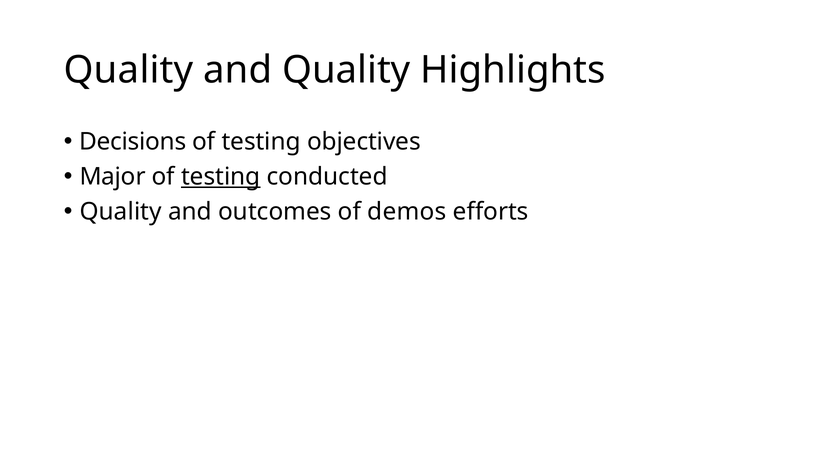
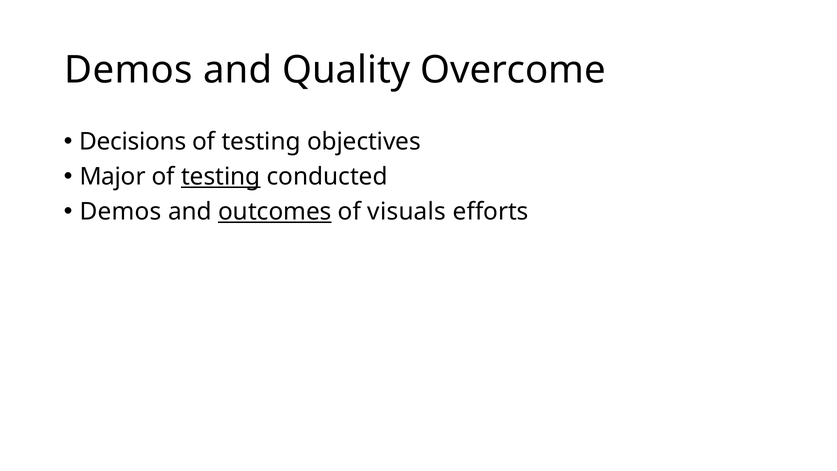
Quality at (129, 70): Quality -> Demos
Highlights: Highlights -> Overcome
Quality at (121, 212): Quality -> Demos
outcomes underline: none -> present
demos: demos -> visuals
